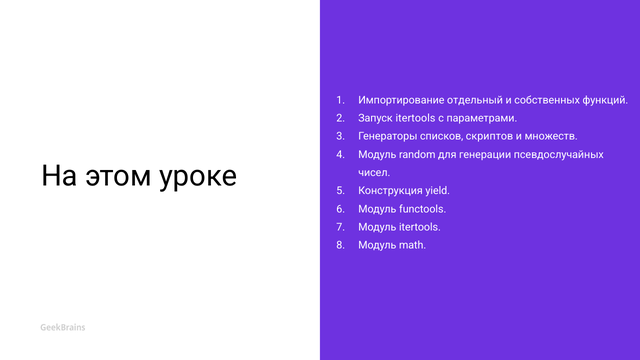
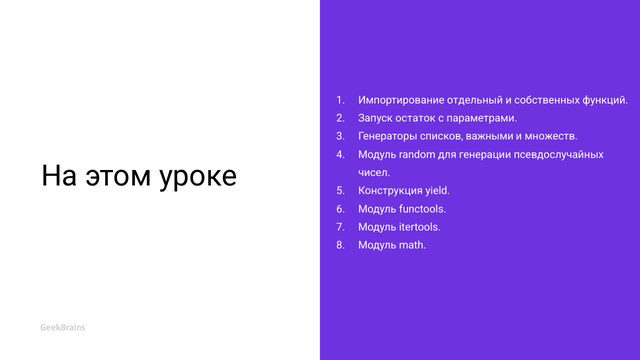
Запуск itertools: itertools -> остаток
скриптов: скриптов -> важными
